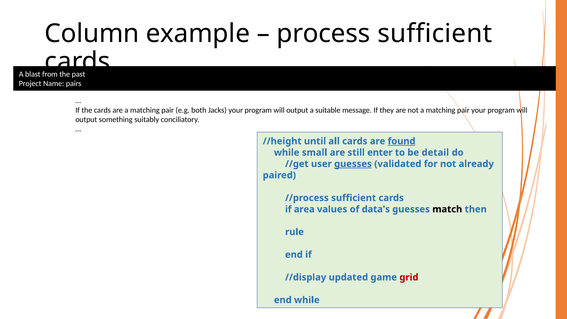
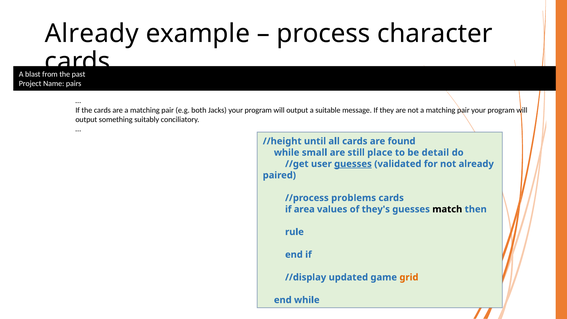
Column at (92, 34): Column -> Already
process sufficient: sufficient -> character
found underline: present -> none
enter: enter -> place
//process sufficient: sufficient -> problems
data's: data's -> they's
grid colour: red -> orange
